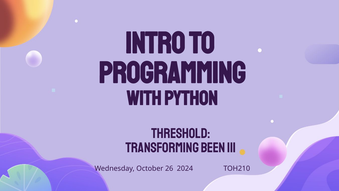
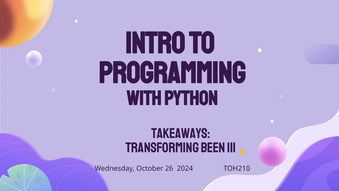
Threshold: Threshold -> Takeaways
